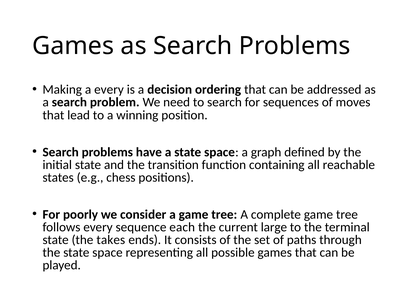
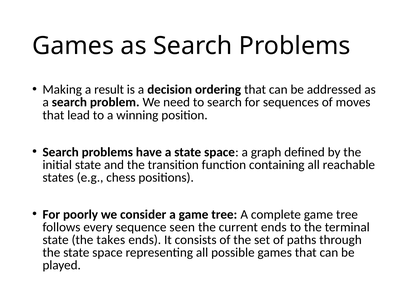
a every: every -> result
each: each -> seen
current large: large -> ends
